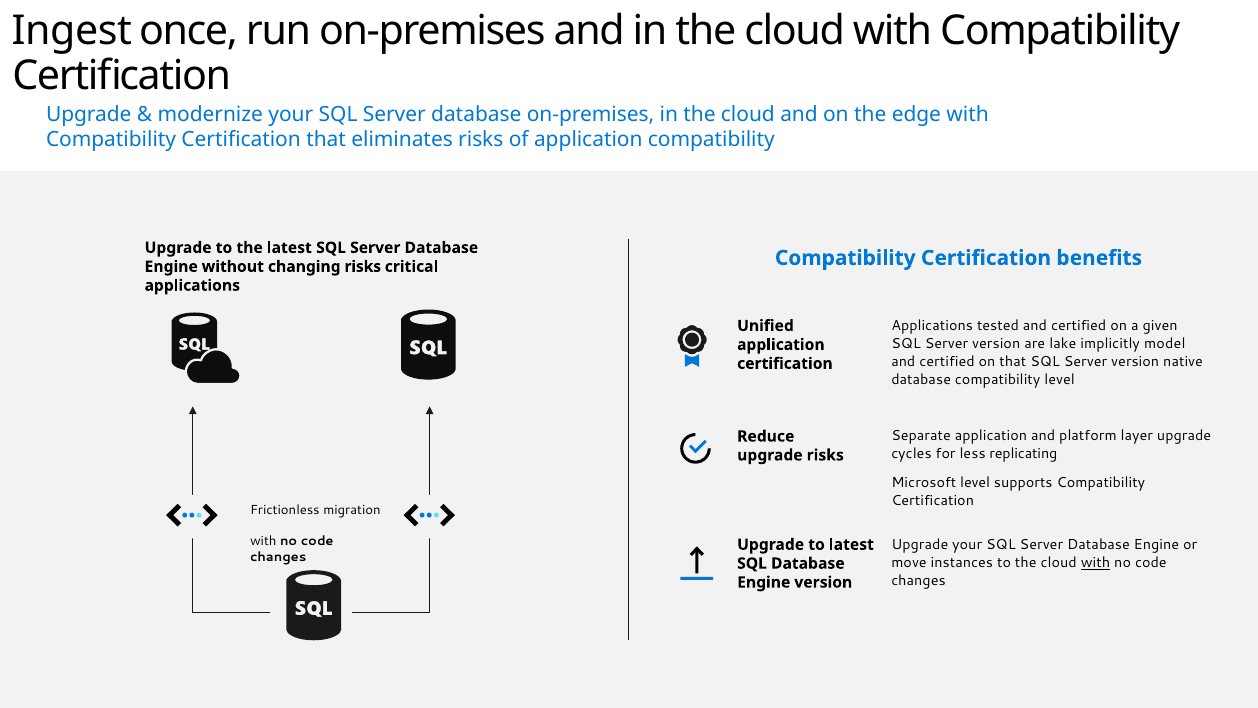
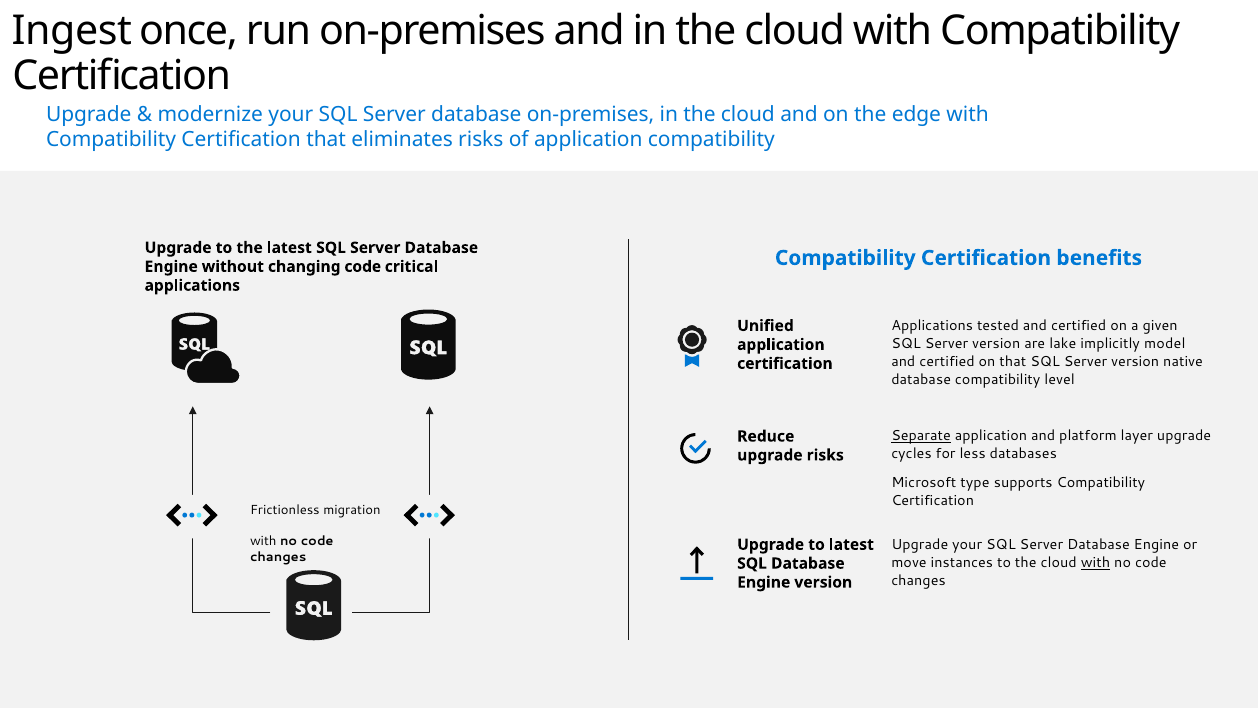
changing risks: risks -> code
Separate underline: none -> present
replicating: replicating -> databases
Microsoft level: level -> type
